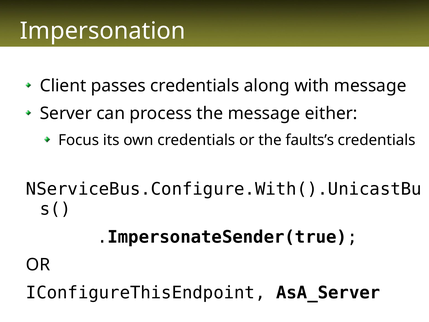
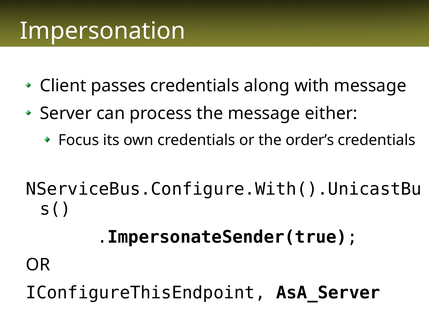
faults’s: faults’s -> order’s
